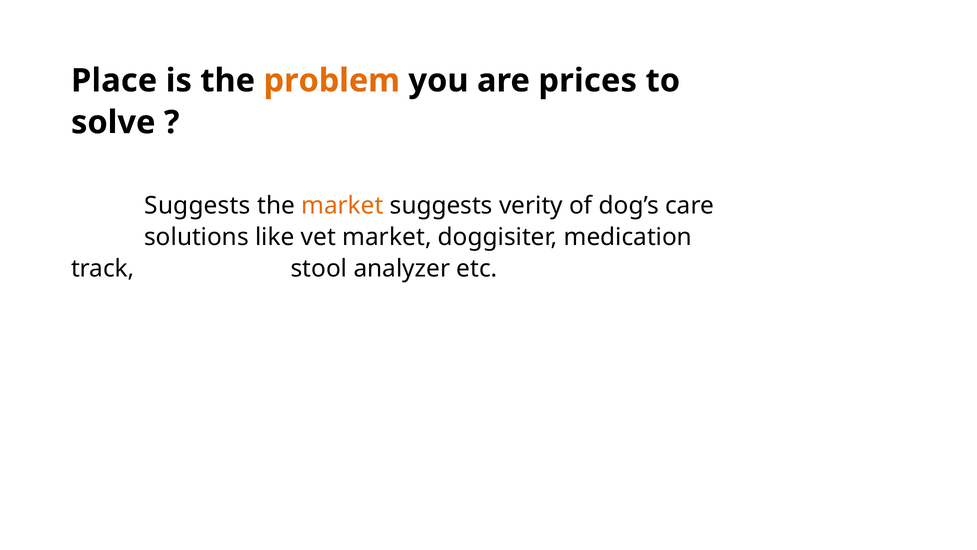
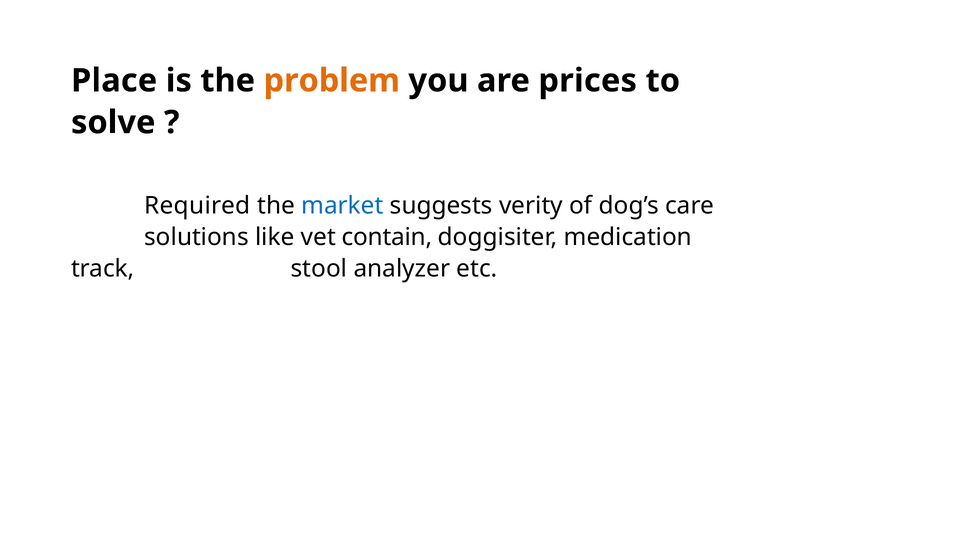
Suggests at (198, 206): Suggests -> Required
market at (342, 206) colour: orange -> blue
vet market: market -> contain
